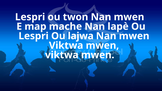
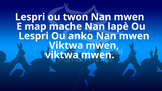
lajwa: lajwa -> anko
